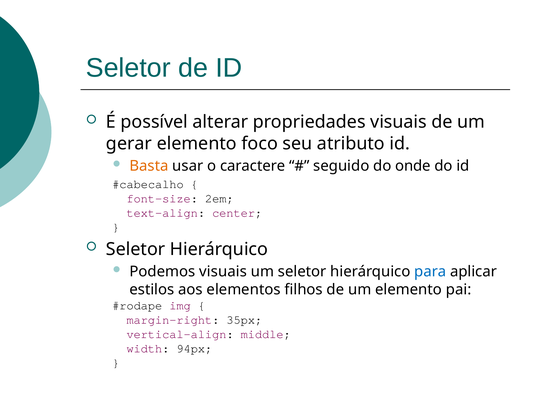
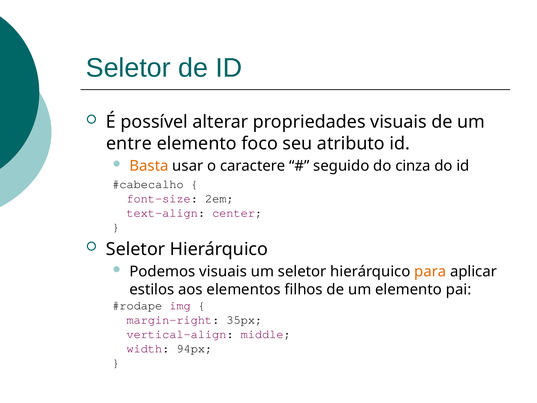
gerar: gerar -> entre
onde: onde -> cinza
para colour: blue -> orange
